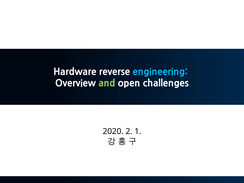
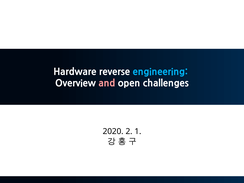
and colour: light green -> pink
